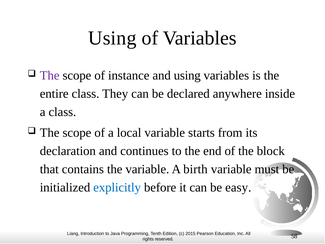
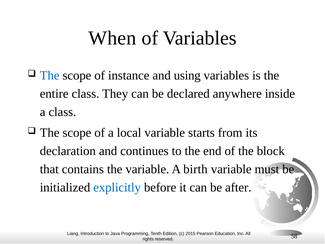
Using at (112, 38): Using -> When
The at (50, 75) colour: purple -> blue
easy: easy -> after
